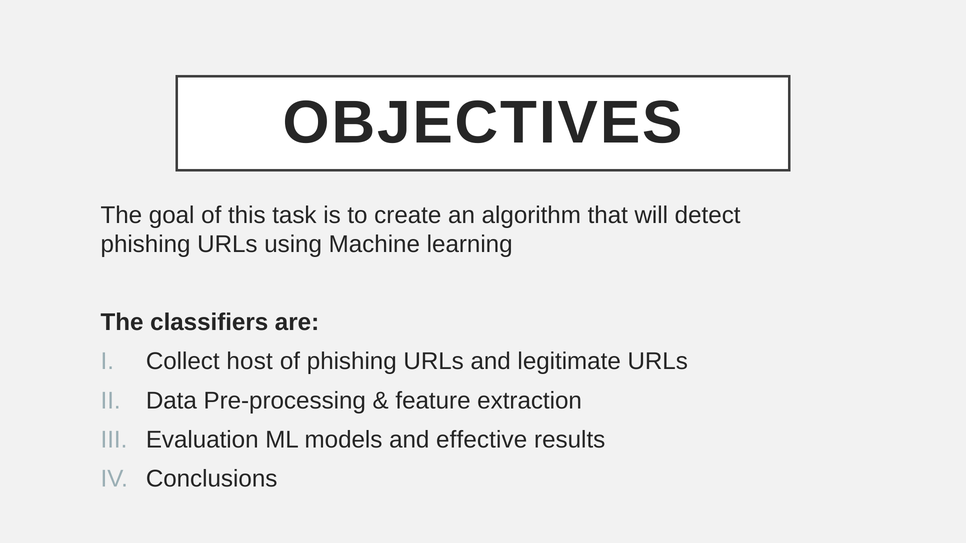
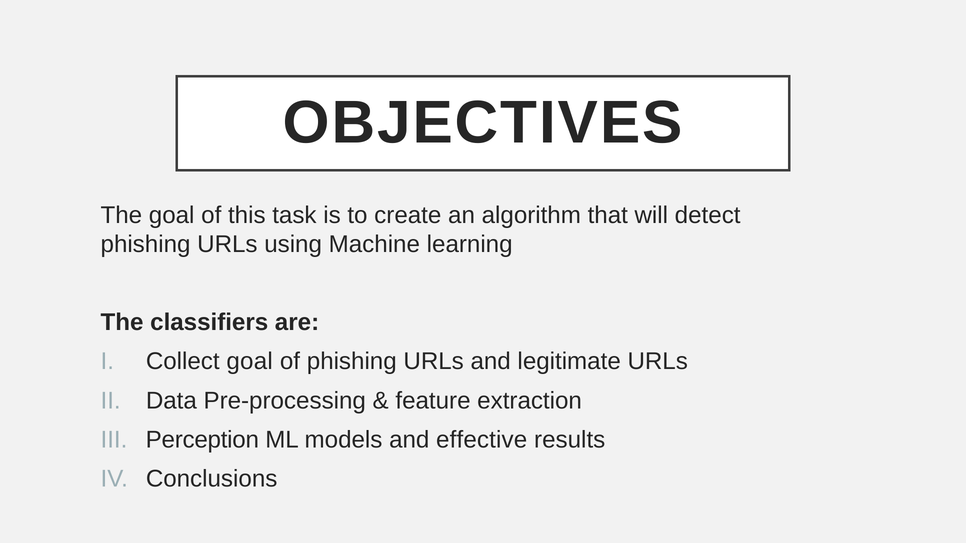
Collect host: host -> goal
Evaluation: Evaluation -> Perception
